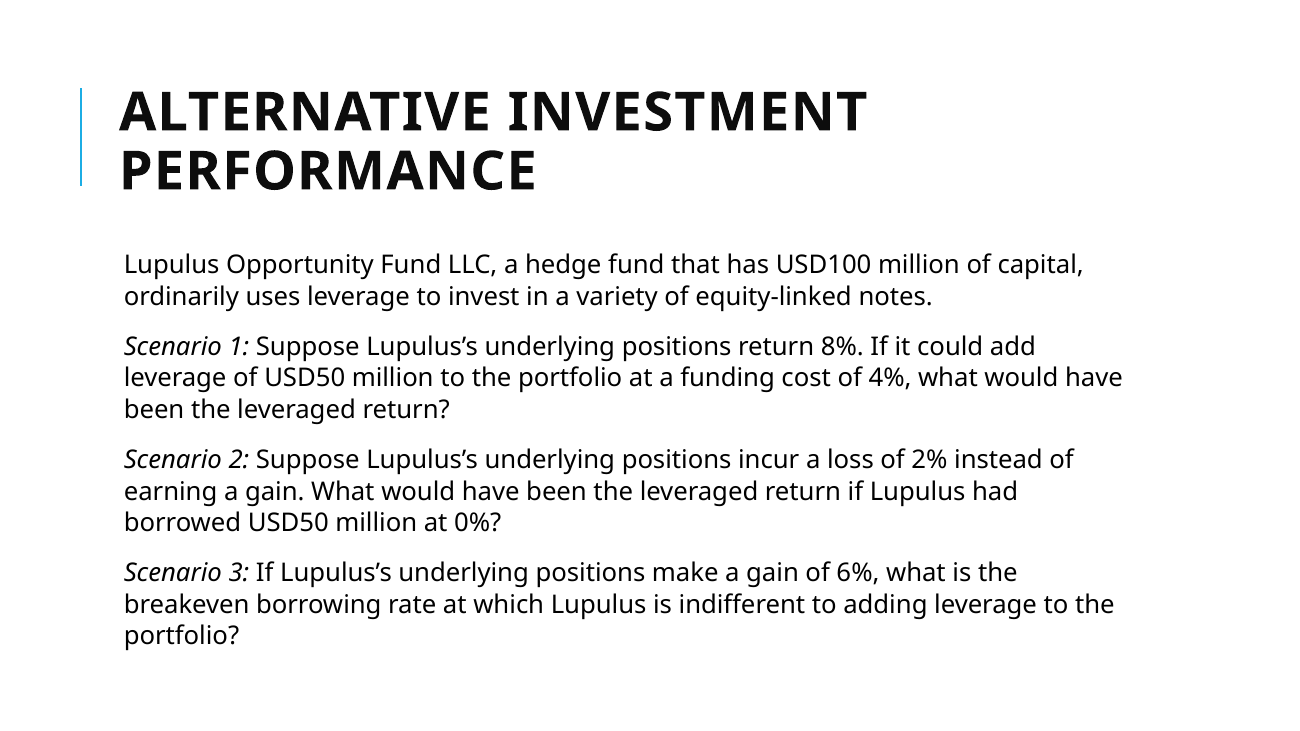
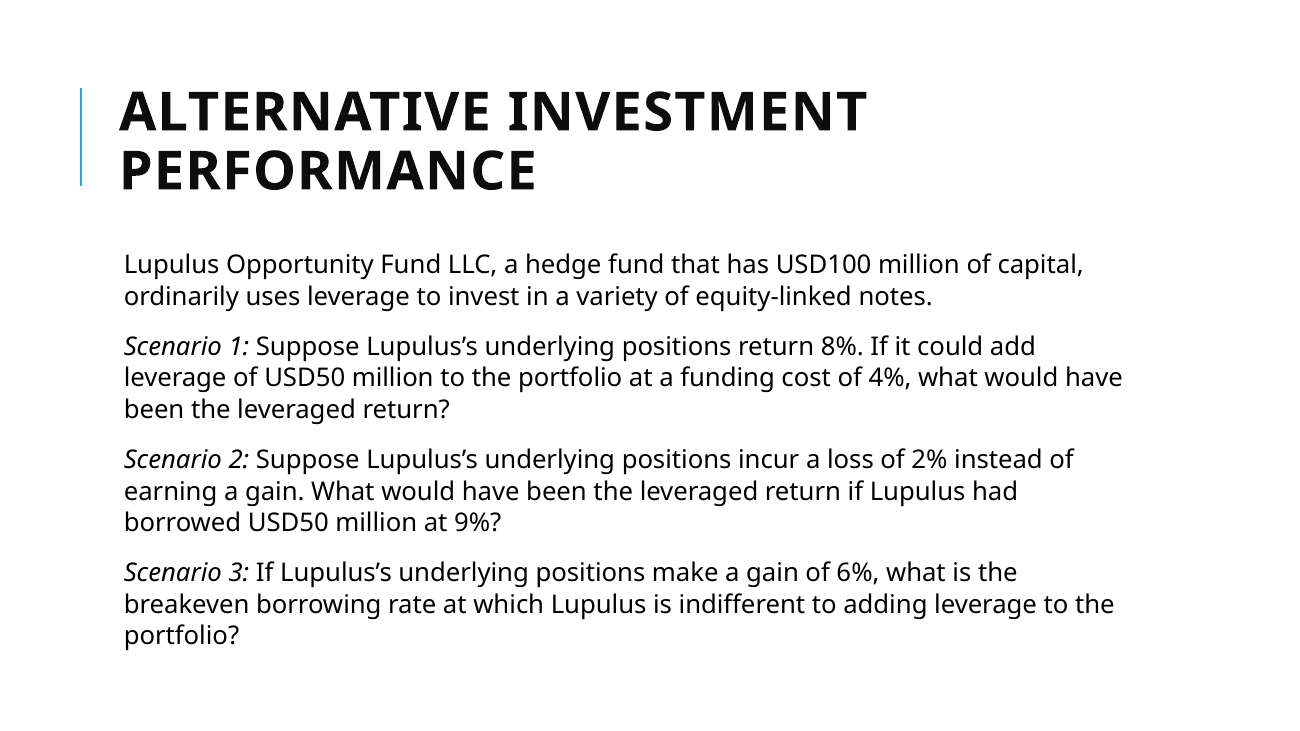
0%: 0% -> 9%
